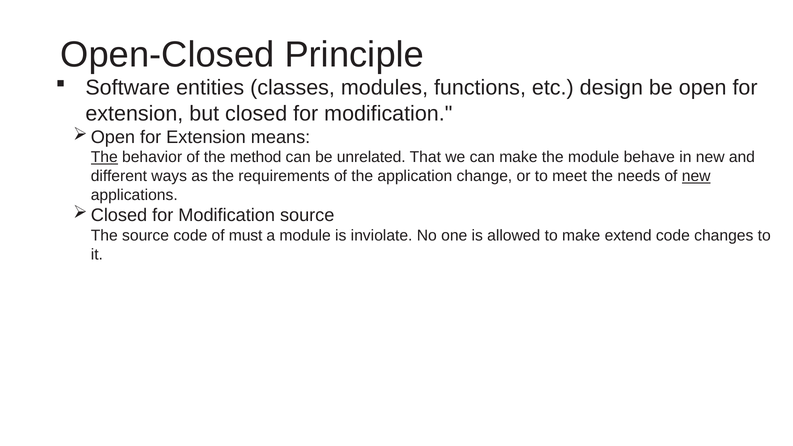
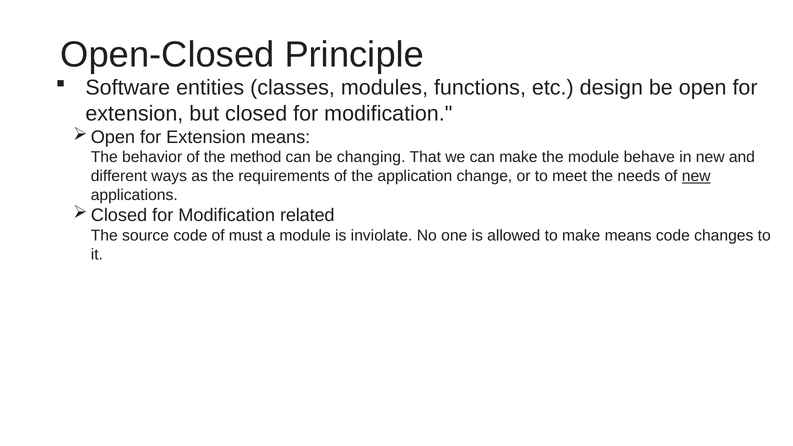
The at (104, 157) underline: present -> none
unrelated: unrelated -> changing
Modification source: source -> related
make extend: extend -> means
